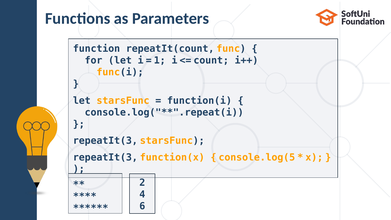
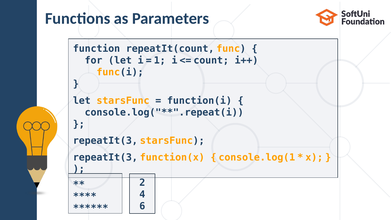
console.log(5: console.log(5 -> console.log(1
